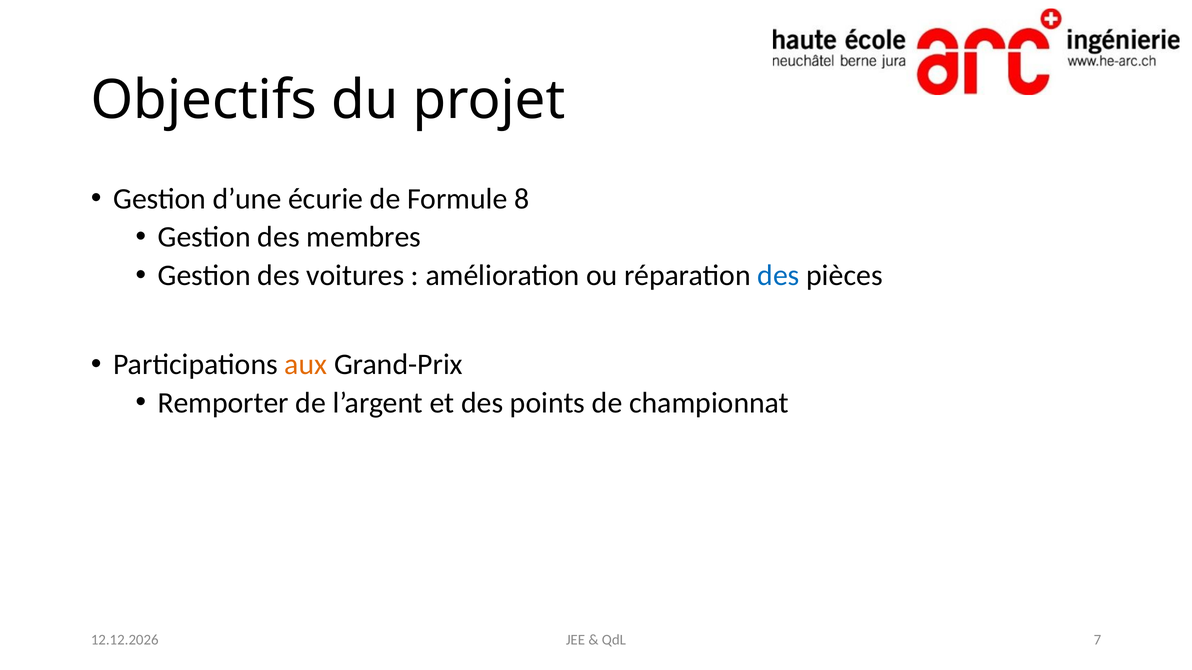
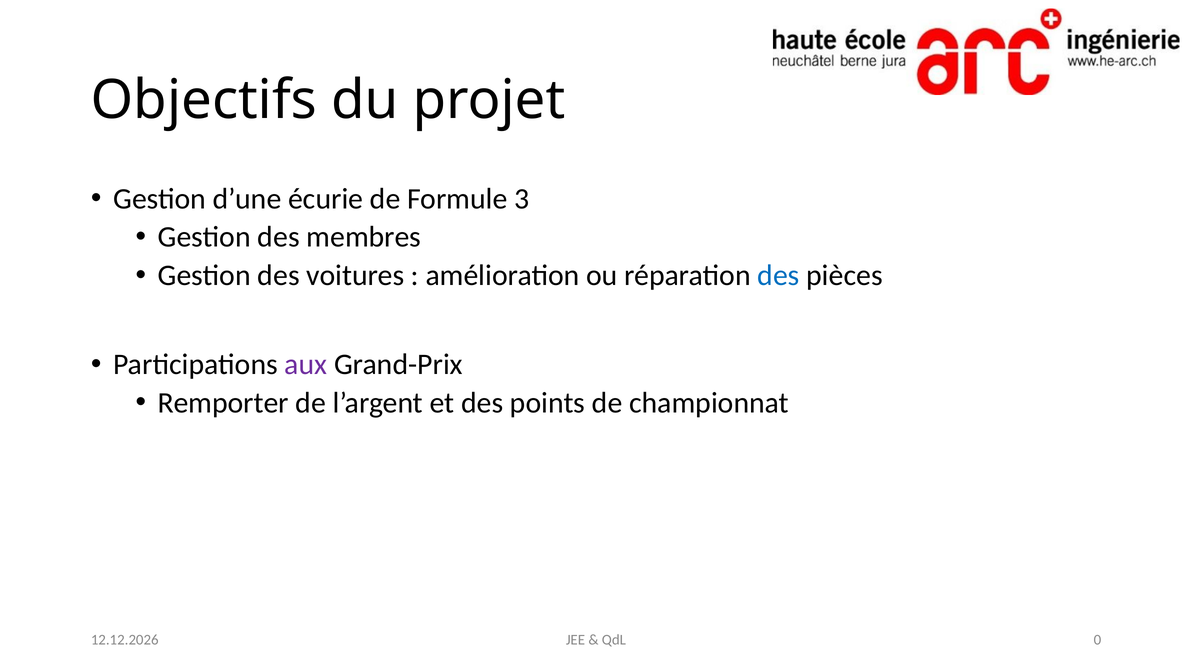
8: 8 -> 3
aux colour: orange -> purple
7: 7 -> 0
